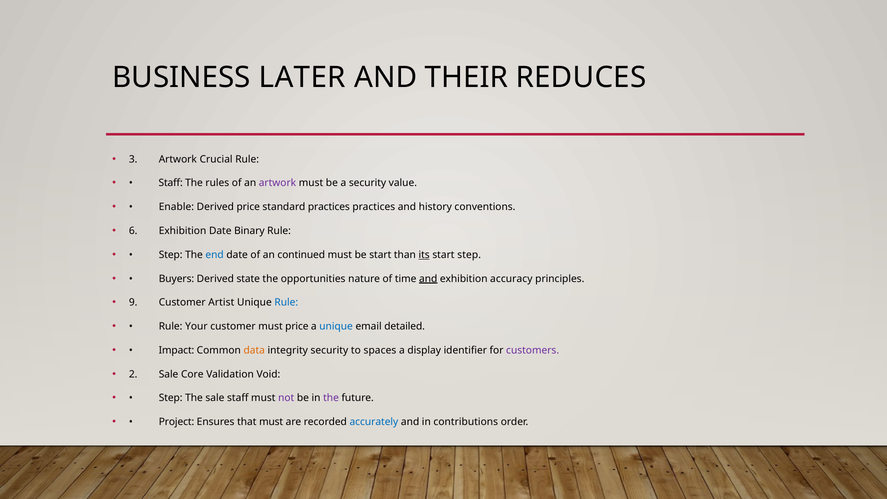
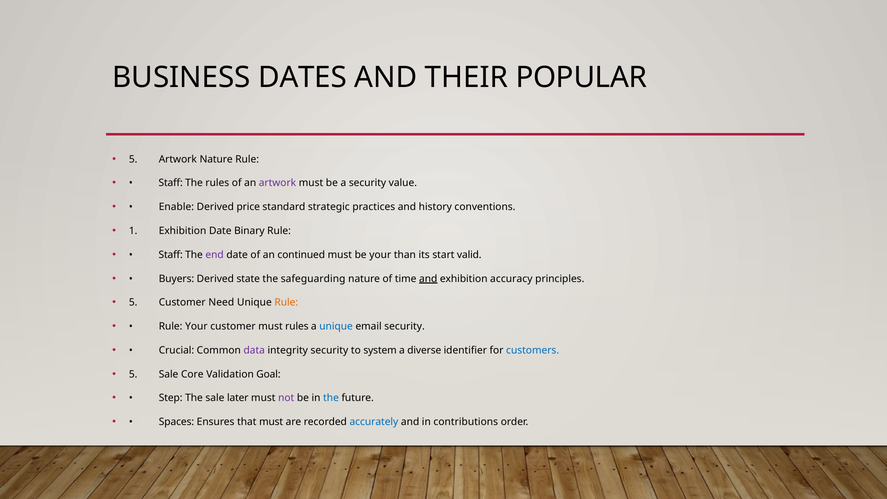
LATER: LATER -> DATES
REDUCES: REDUCES -> POPULAR
3 at (133, 159): 3 -> 5
Artwork Crucial: Crucial -> Nature
standard practices: practices -> strategic
6: 6 -> 1
Step at (171, 255): Step -> Staff
end colour: blue -> purple
be start: start -> your
its underline: present -> none
start step: step -> valid
opportunities: opportunities -> safeguarding
9 at (133, 303): 9 -> 5
Artist: Artist -> Need
Rule at (286, 303) colour: blue -> orange
must price: price -> rules
email detailed: detailed -> security
Impact: Impact -> Crucial
data colour: orange -> purple
spaces: spaces -> system
display: display -> diverse
customers colour: purple -> blue
2 at (133, 374): 2 -> 5
Void: Void -> Goal
sale staff: staff -> later
the at (331, 398) colour: purple -> blue
Project: Project -> Spaces
